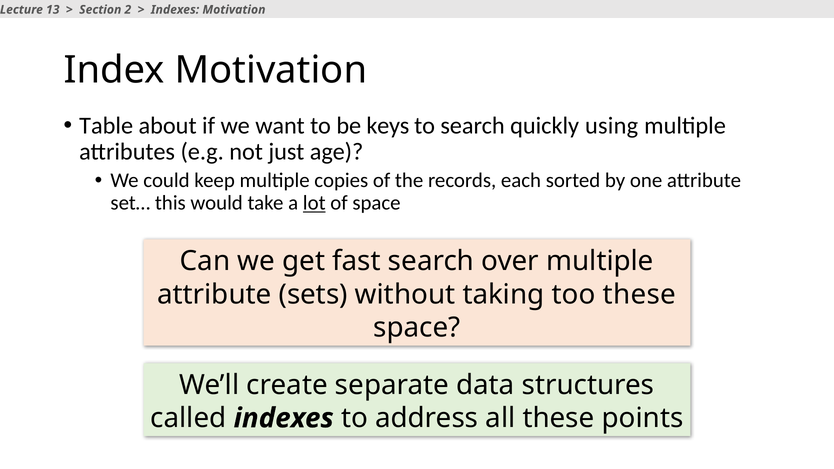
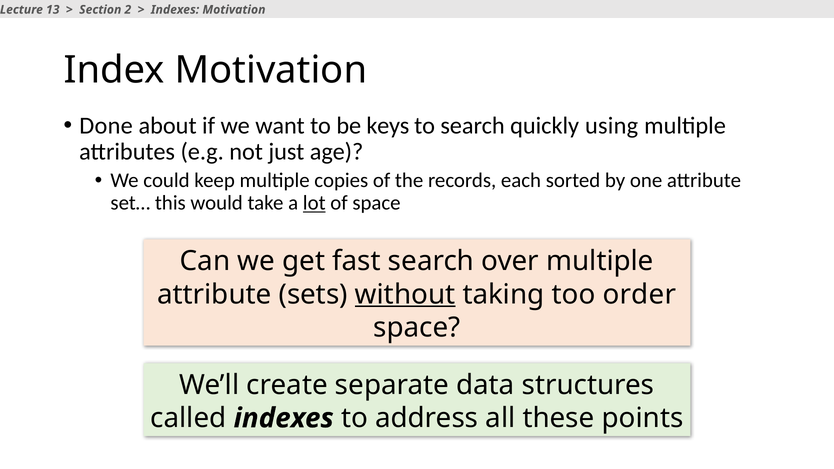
Table: Table -> Done
without underline: none -> present
too these: these -> order
